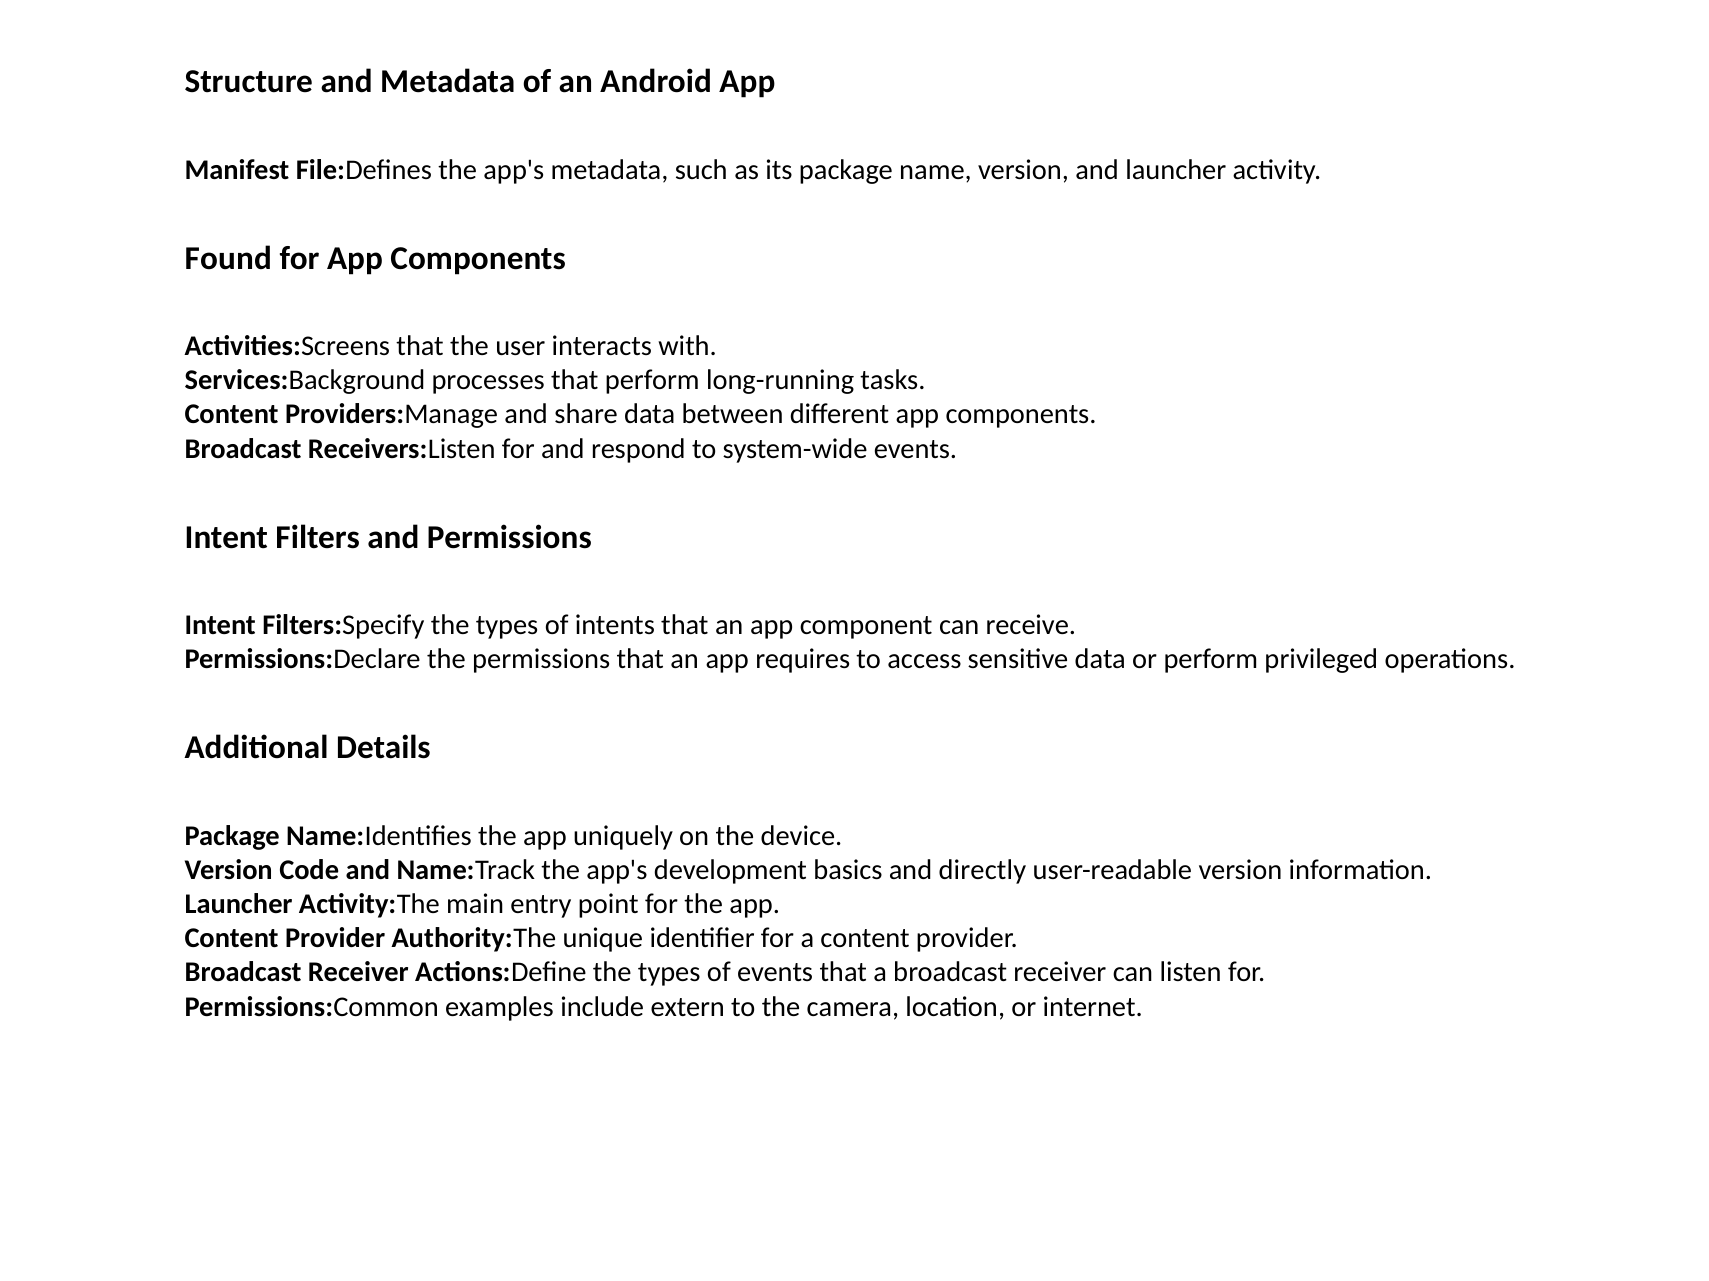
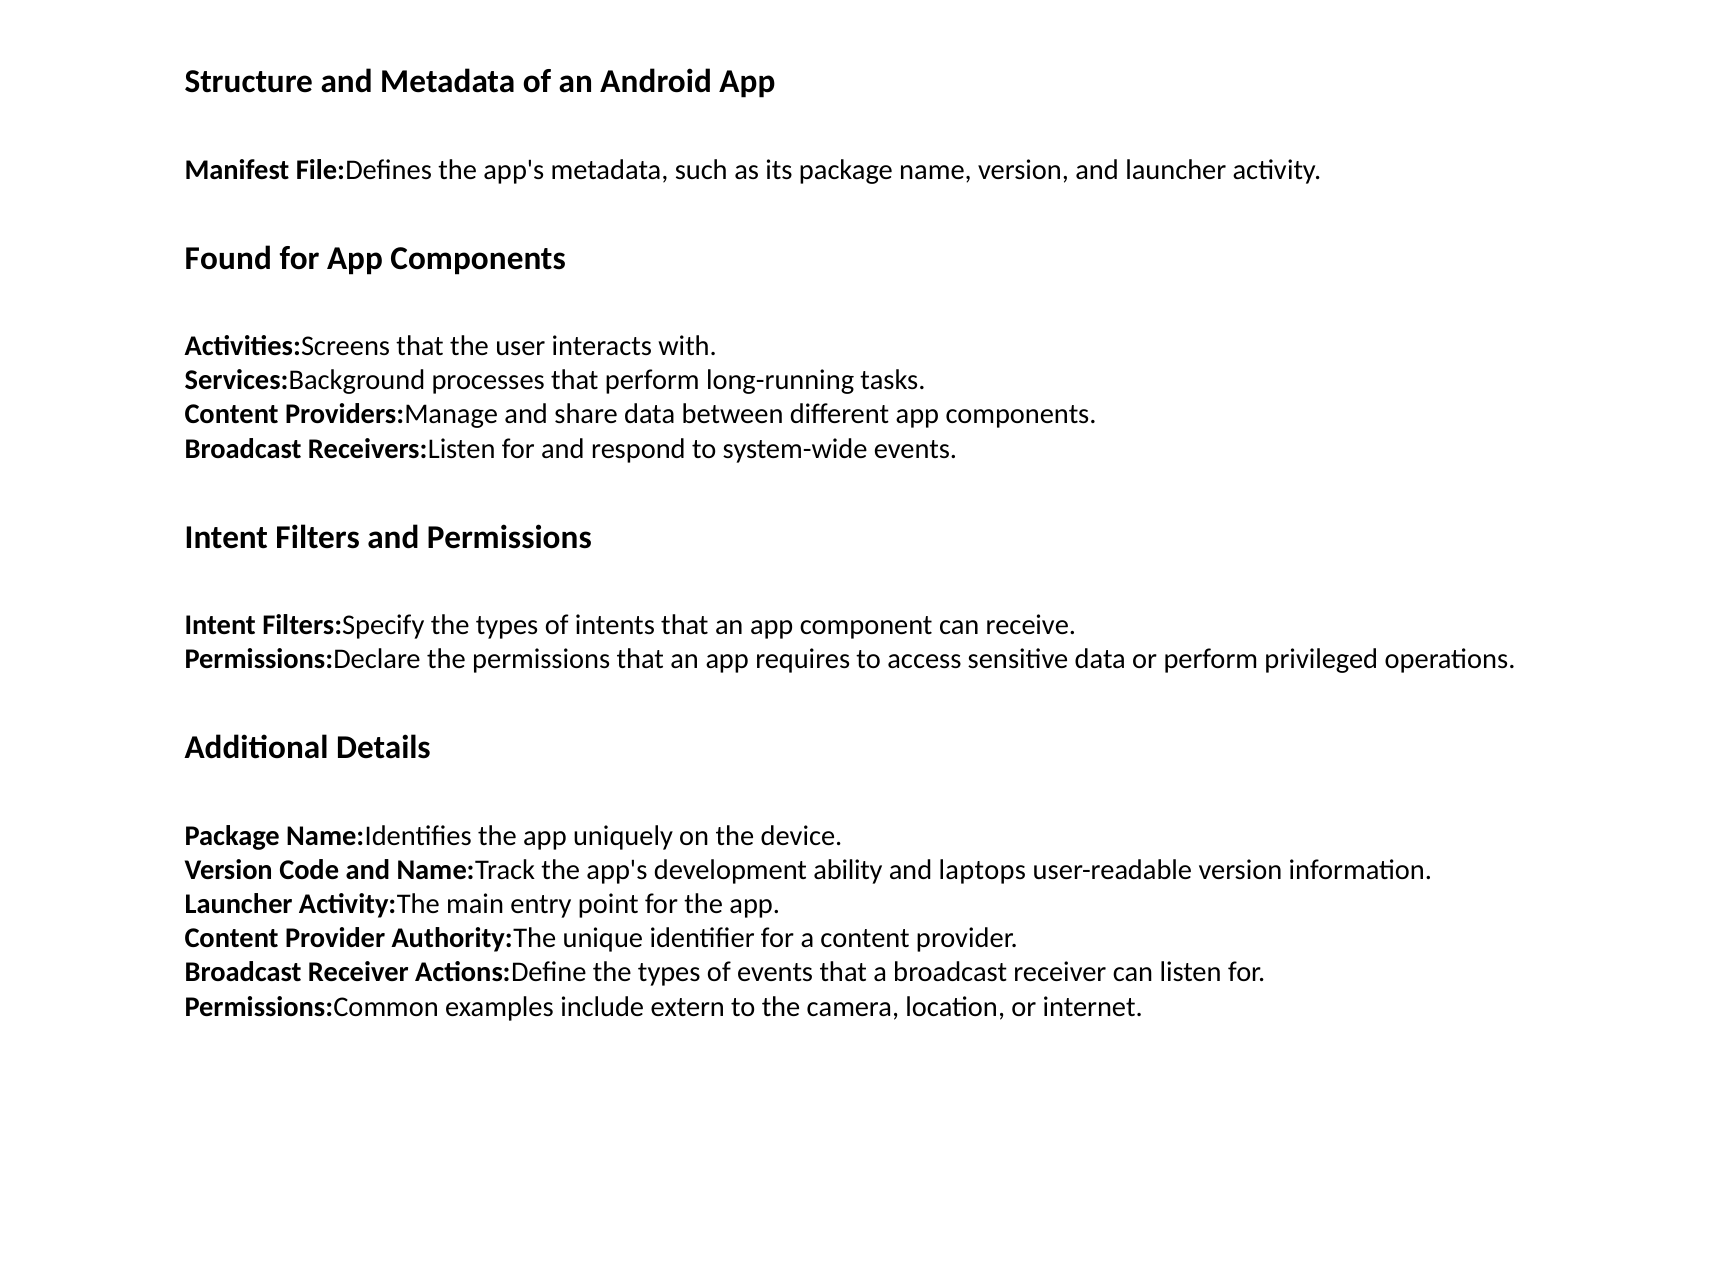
basics: basics -> ability
directly: directly -> laptops
